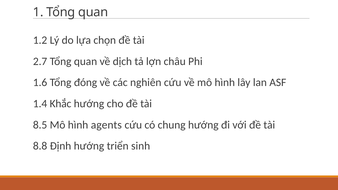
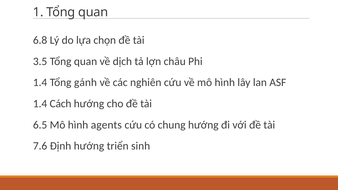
1.2: 1.2 -> 6.8
2.7: 2.7 -> 3.5
1.6 at (40, 83): 1.6 -> 1.4
đóng: đóng -> gánh
Khắc: Khắc -> Cách
8.5: 8.5 -> 6.5
8.8: 8.8 -> 7.6
